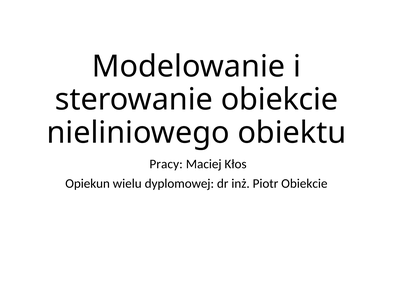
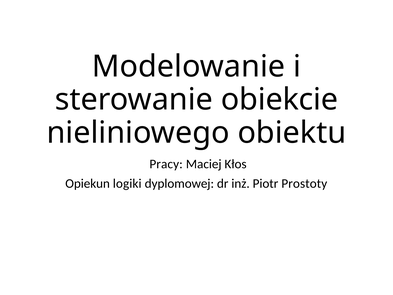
wielu: wielu -> logiki
Piotr Obiekcie: Obiekcie -> Prostoty
